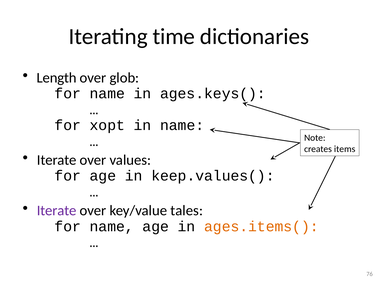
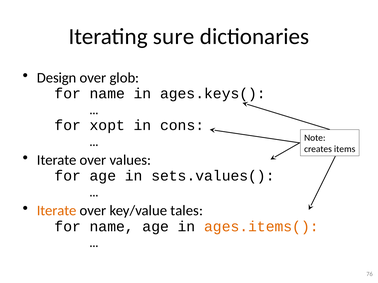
time: time -> sure
Length: Length -> Design
in name: name -> cons
keep.values(: keep.values( -> sets.values(
Iterate at (57, 211) colour: purple -> orange
